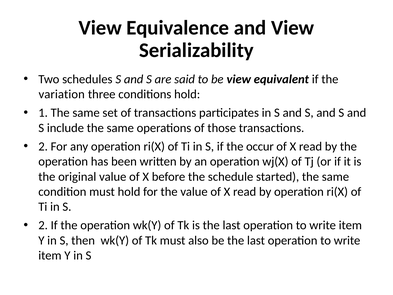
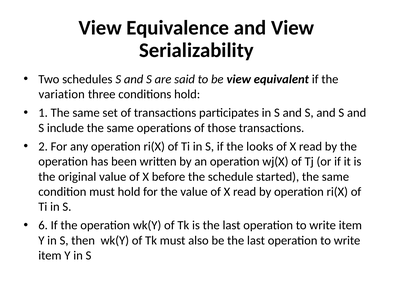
occur: occur -> looks
2 at (43, 225): 2 -> 6
